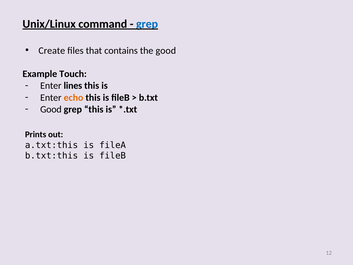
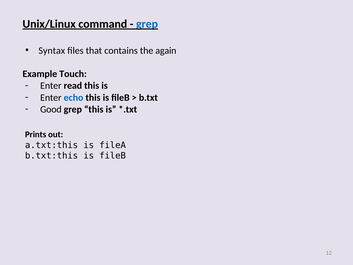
Create: Create -> Syntax
the good: good -> again
lines: lines -> read
echo colour: orange -> blue
